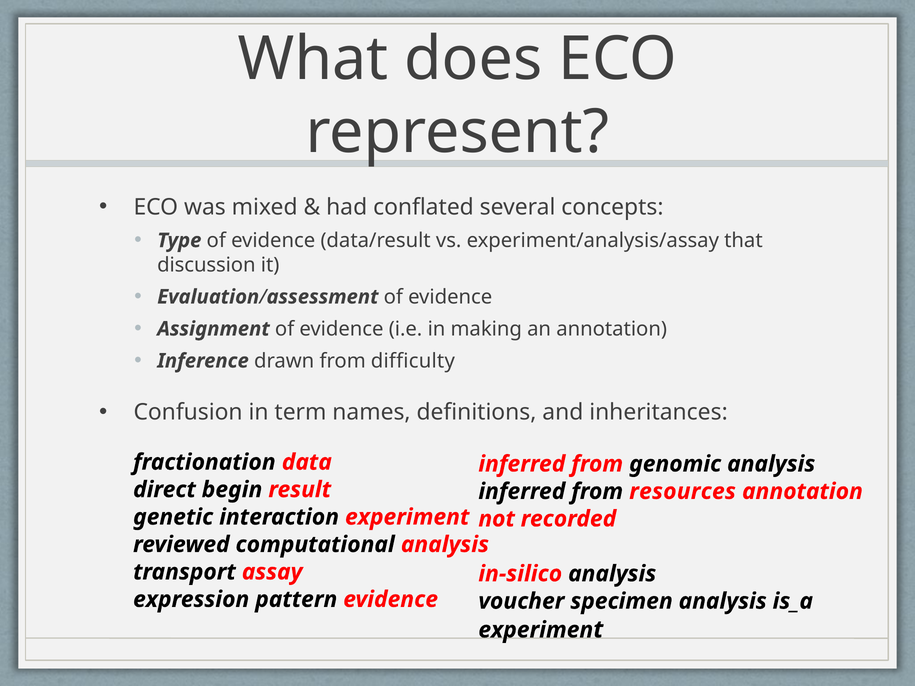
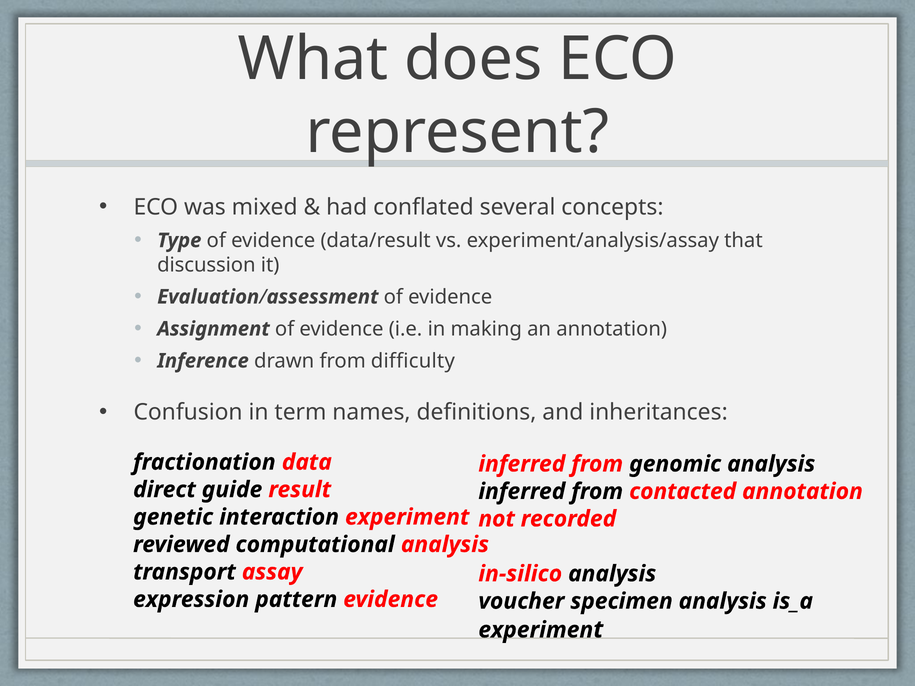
begin: begin -> guide
resources: resources -> contacted
